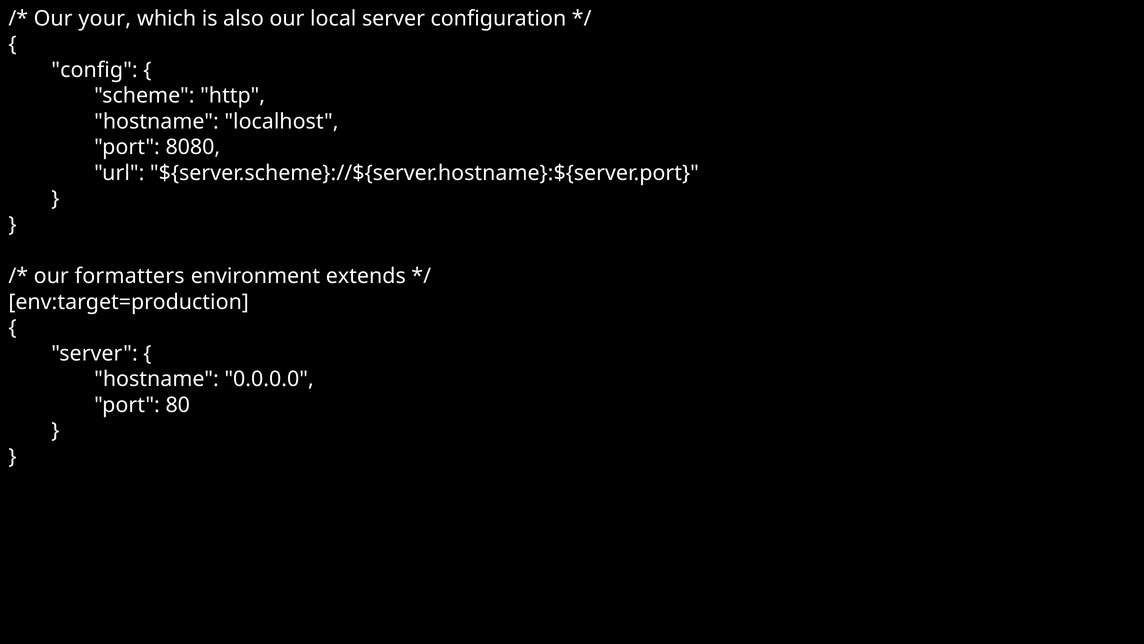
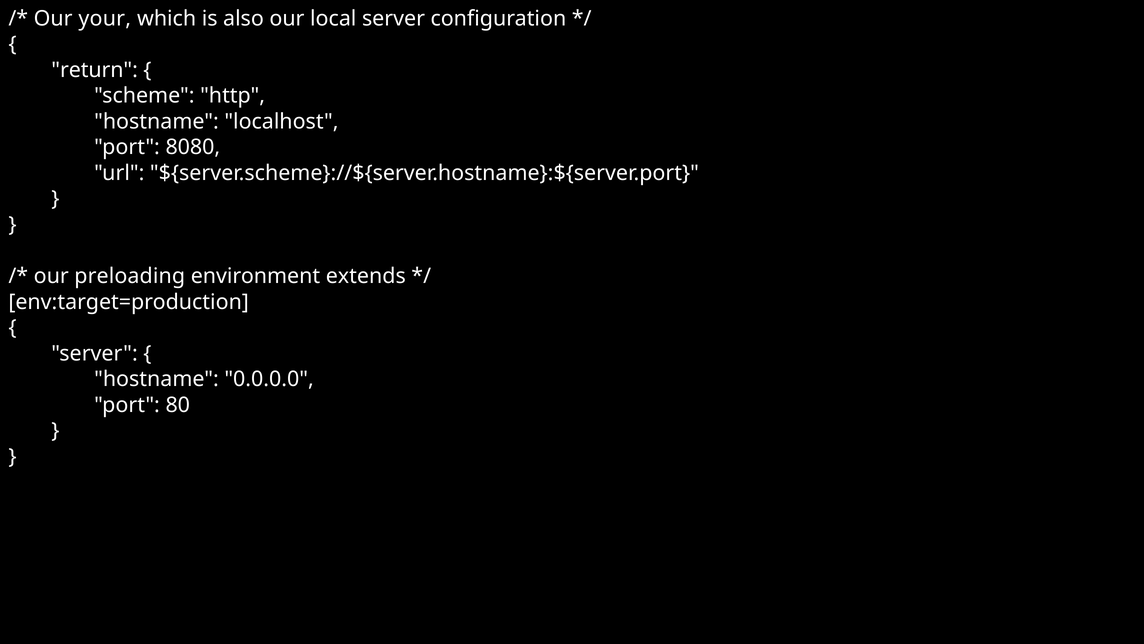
config: config -> return
formatters: formatters -> preloading
